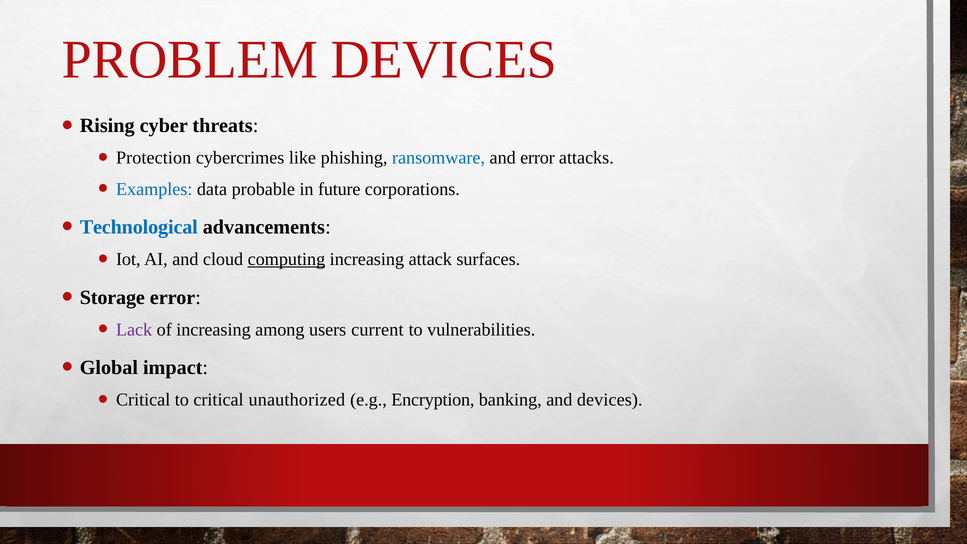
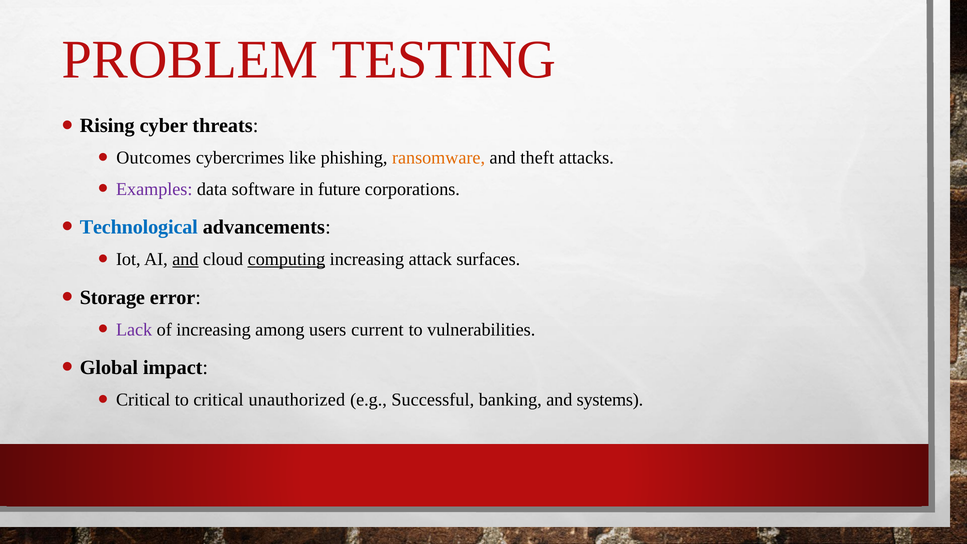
PROBLEM DEVICES: DEVICES -> TESTING
Protection: Protection -> Outcomes
ransomware colour: blue -> orange
and error: error -> theft
Examples colour: blue -> purple
probable: probable -> software
and at (185, 259) underline: none -> present
Encryption: Encryption -> Successful
and devices: devices -> systems
